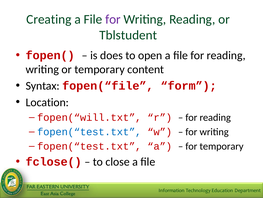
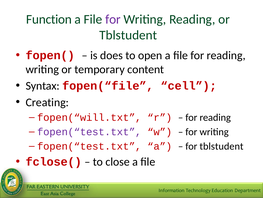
Creating: Creating -> Function
form: form -> cell
Location: Location -> Creating
fopen(“test.txt at (89, 131) colour: blue -> purple
for temporary: temporary -> tblstudent
